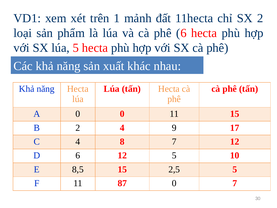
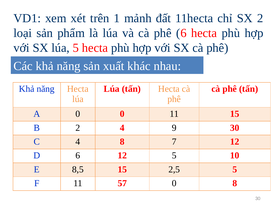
9 17: 17 -> 30
87: 87 -> 57
0 7: 7 -> 8
